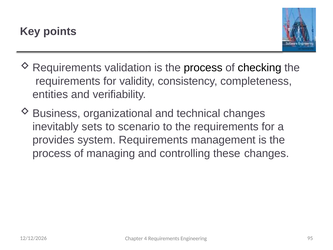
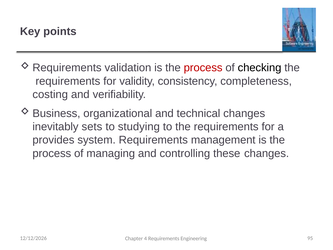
process at (203, 68) colour: black -> red
entities: entities -> costing
scenario: scenario -> studying
